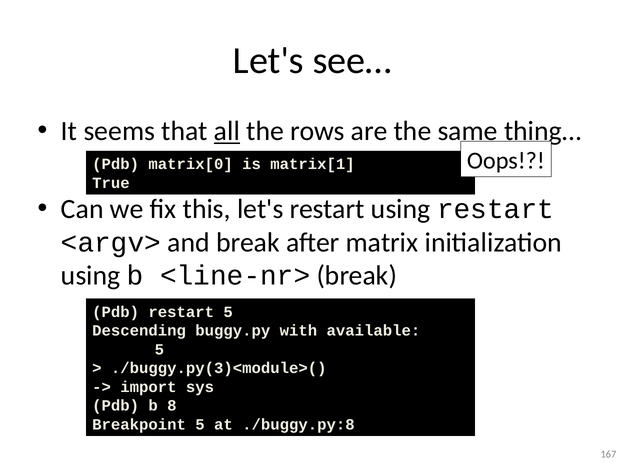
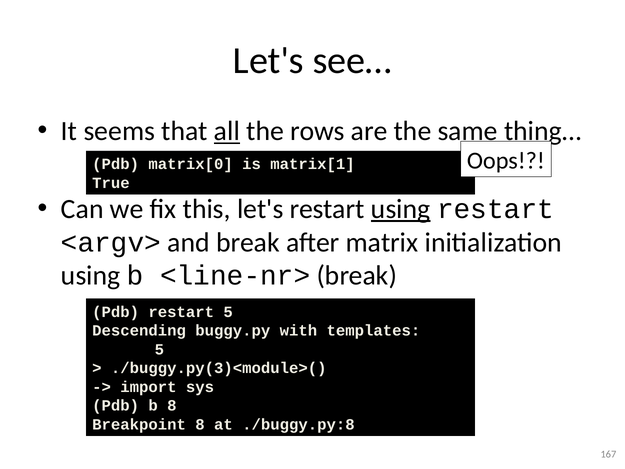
using at (401, 209) underline: none -> present
available: available -> templates
Breakpoint 5: 5 -> 8
